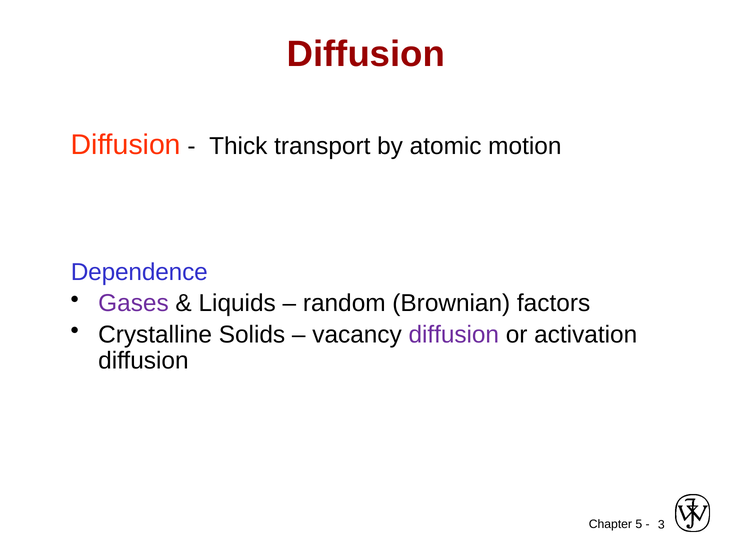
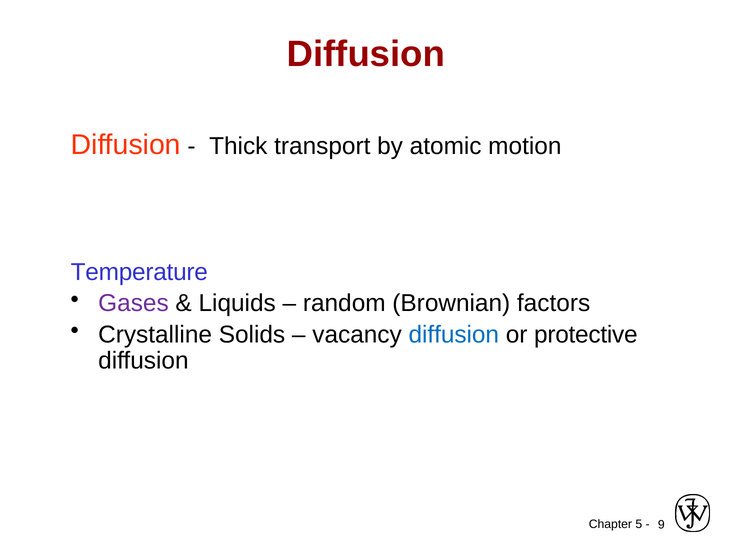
Dependence: Dependence -> Temperature
diffusion at (454, 334) colour: purple -> blue
activation: activation -> protective
3: 3 -> 9
